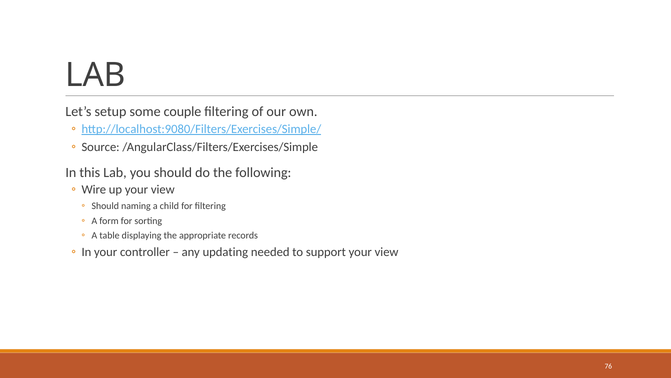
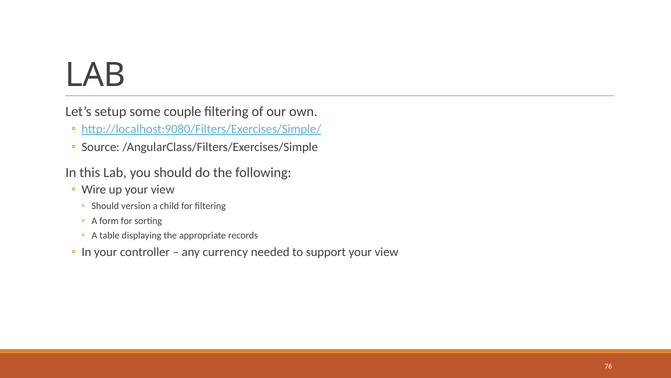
naming: naming -> version
updating: updating -> currency
